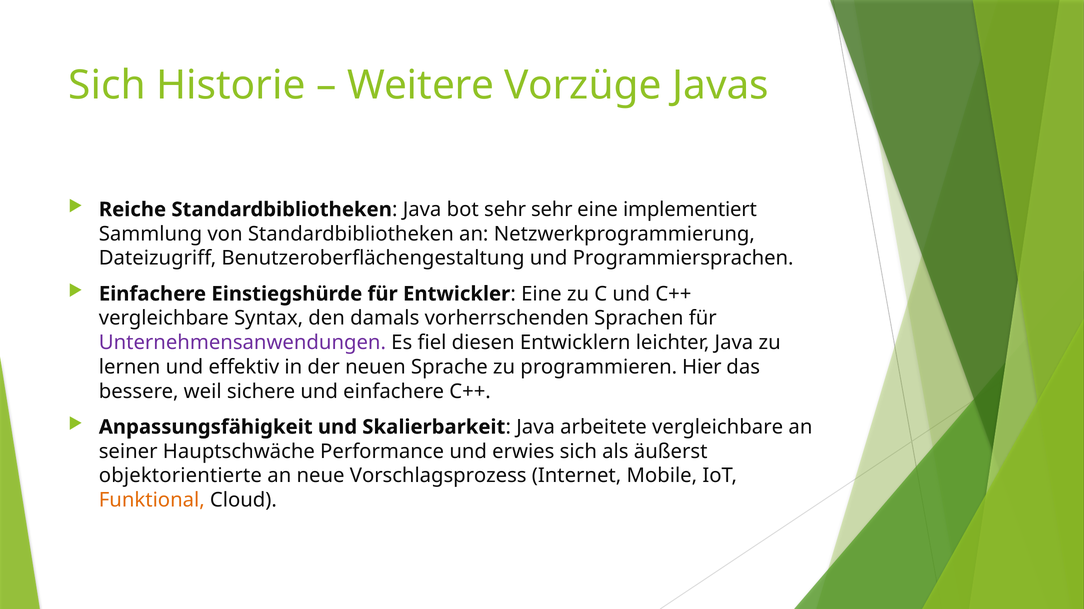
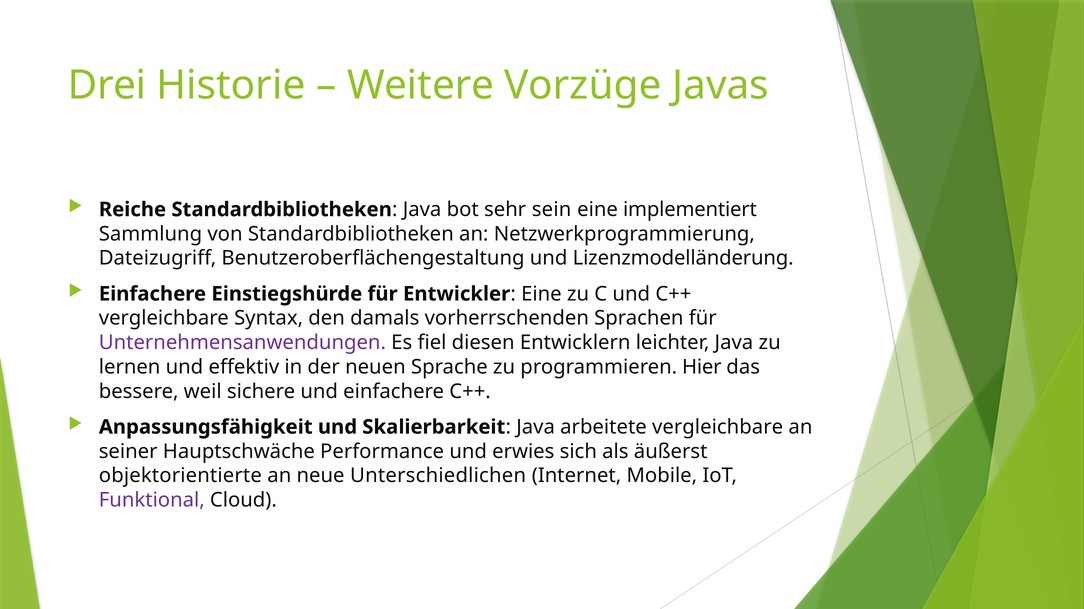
Sich at (107, 85): Sich -> Drei
sehr sehr: sehr -> sein
Programmiersprachen: Programmiersprachen -> Lizenzmodelländerung
Vorschlagsprozess: Vorschlagsprozess -> Unterschiedlichen
Funktional colour: orange -> purple
